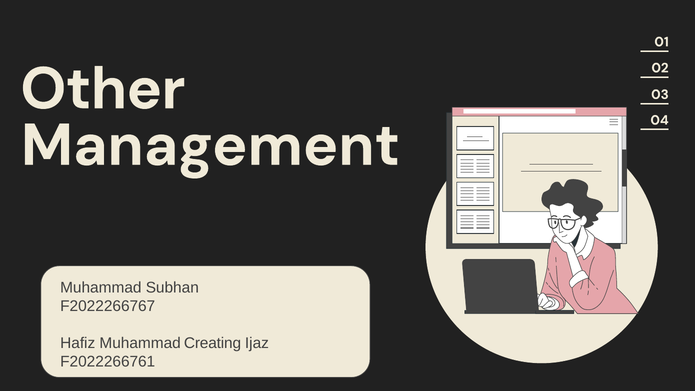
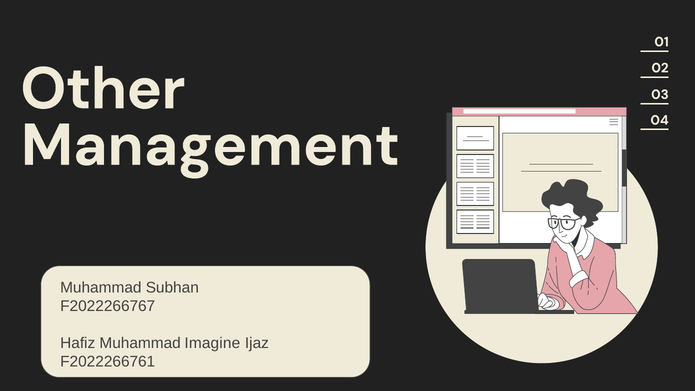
Creating: Creating -> Imagine
